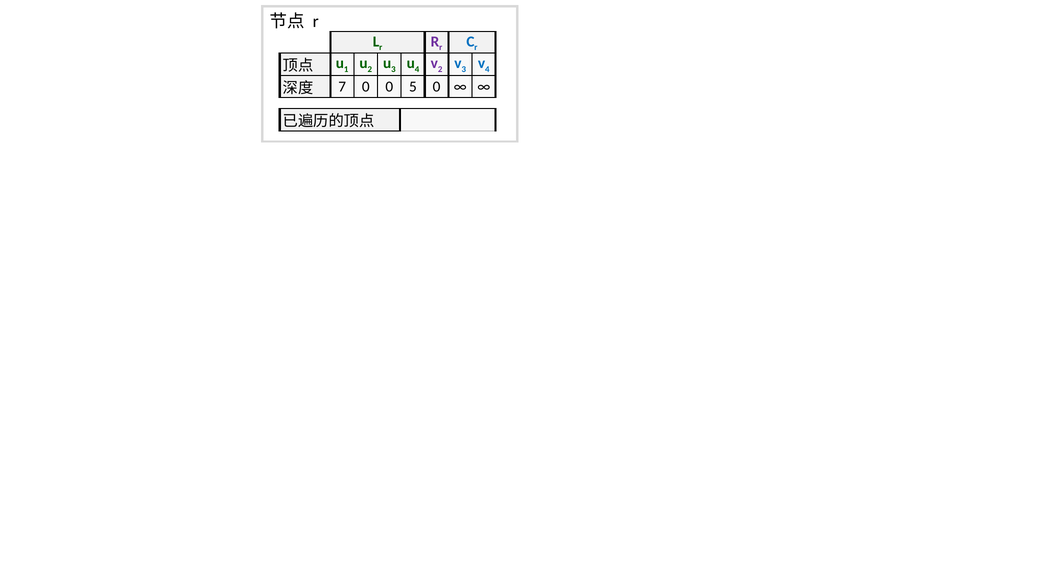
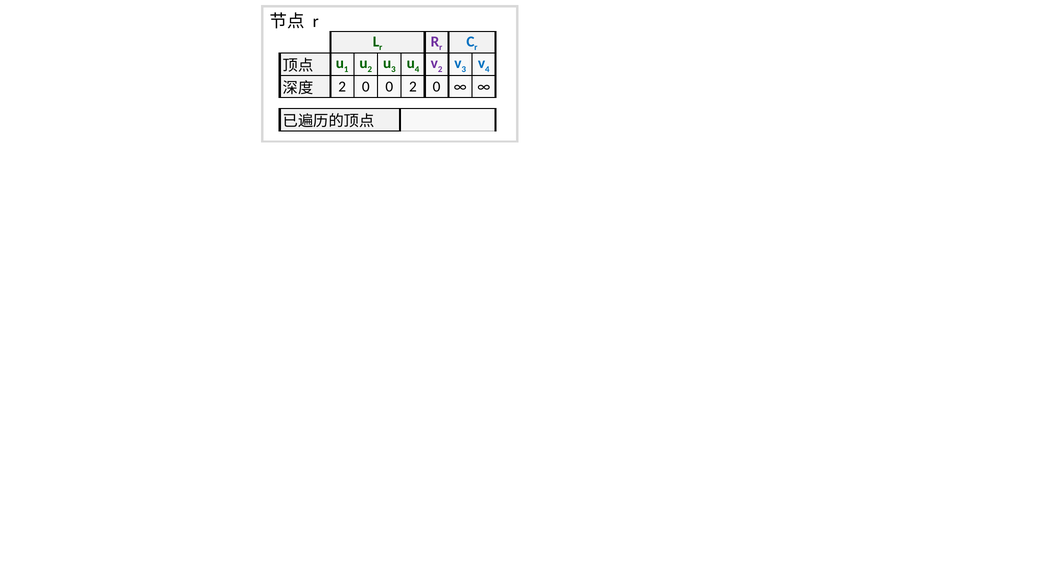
7 at (342, 87): 7 -> 2
0 5: 5 -> 2
